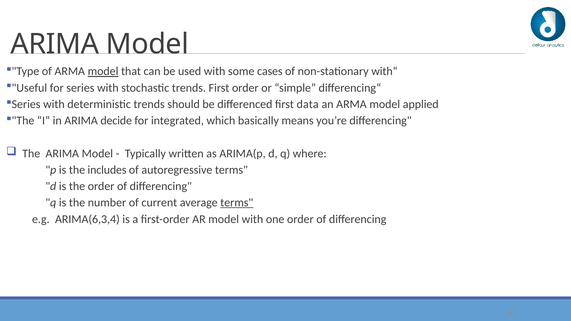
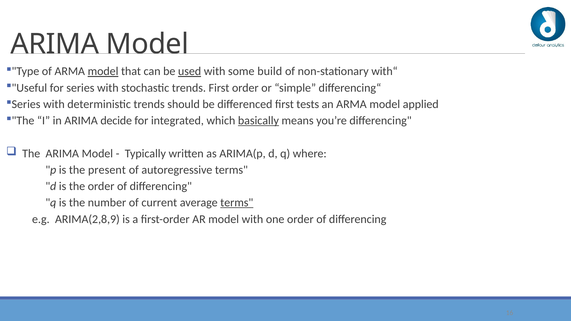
used underline: none -> present
cases: cases -> build
data: data -> tests
basically underline: none -> present
includes: includes -> present
ARIMA(6,3,4: ARIMA(6,3,4 -> ARIMA(2,8,9
